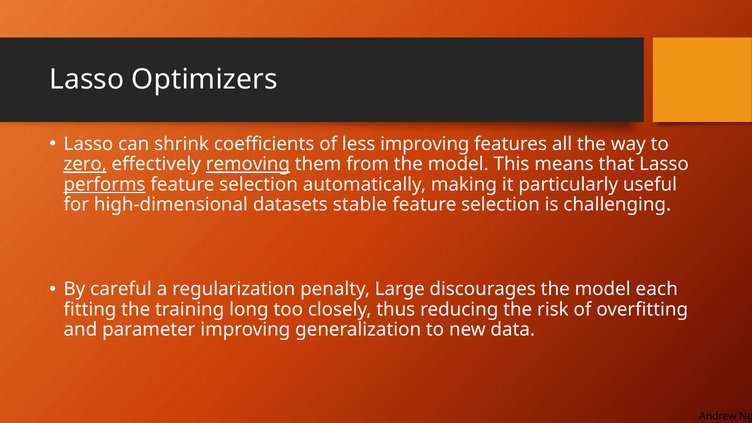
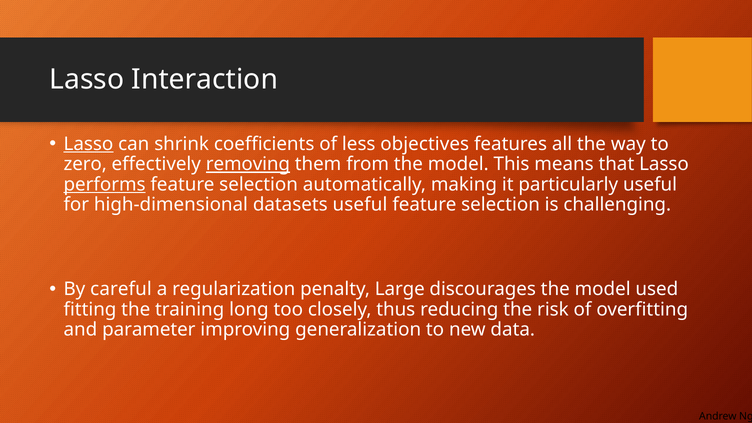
Optimizers: Optimizers -> Interaction
Lasso at (88, 144) underline: none -> present
less improving: improving -> objectives
zero underline: present -> none
datasets stable: stable -> useful
each: each -> used
